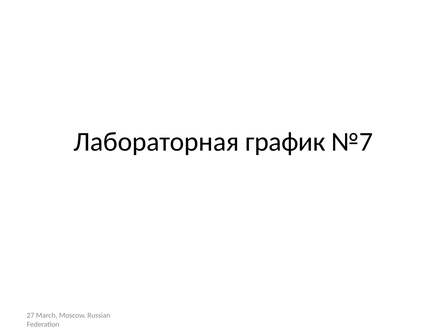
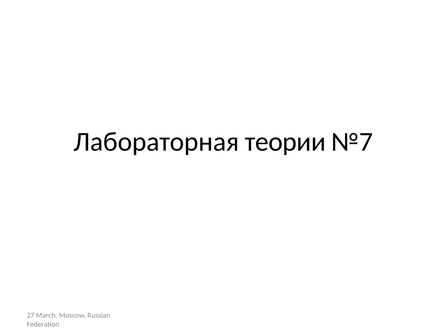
график: график -> теории
